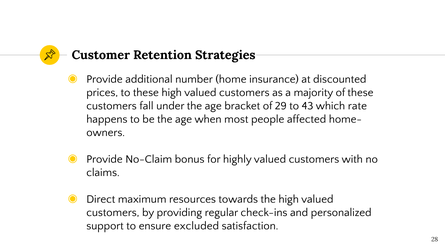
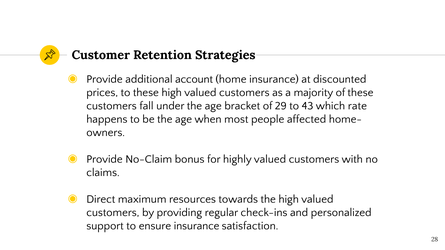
number: number -> account
ensure excluded: excluded -> insurance
